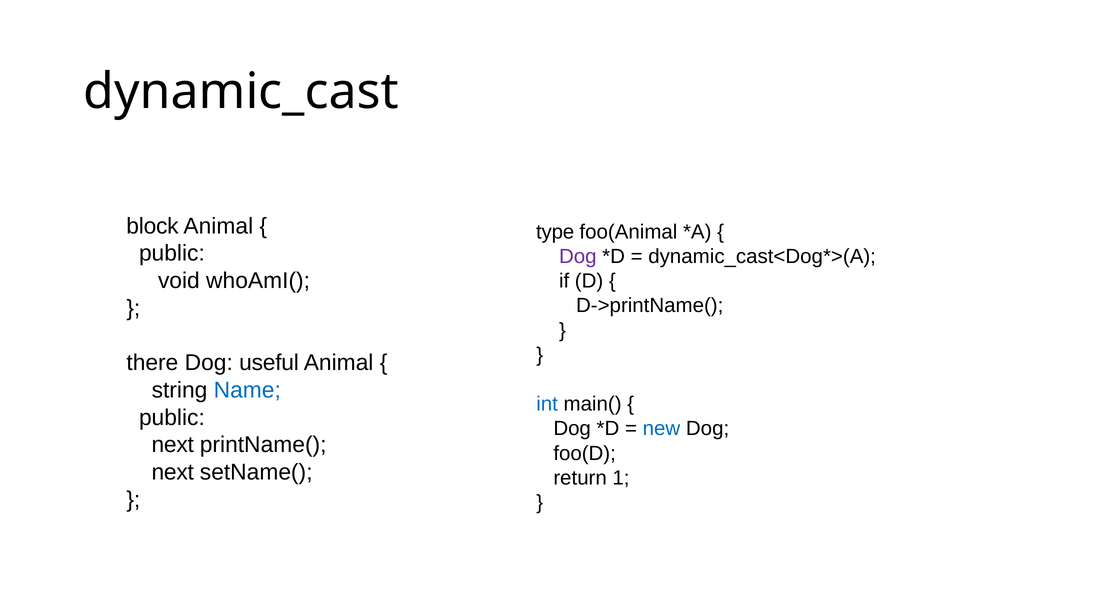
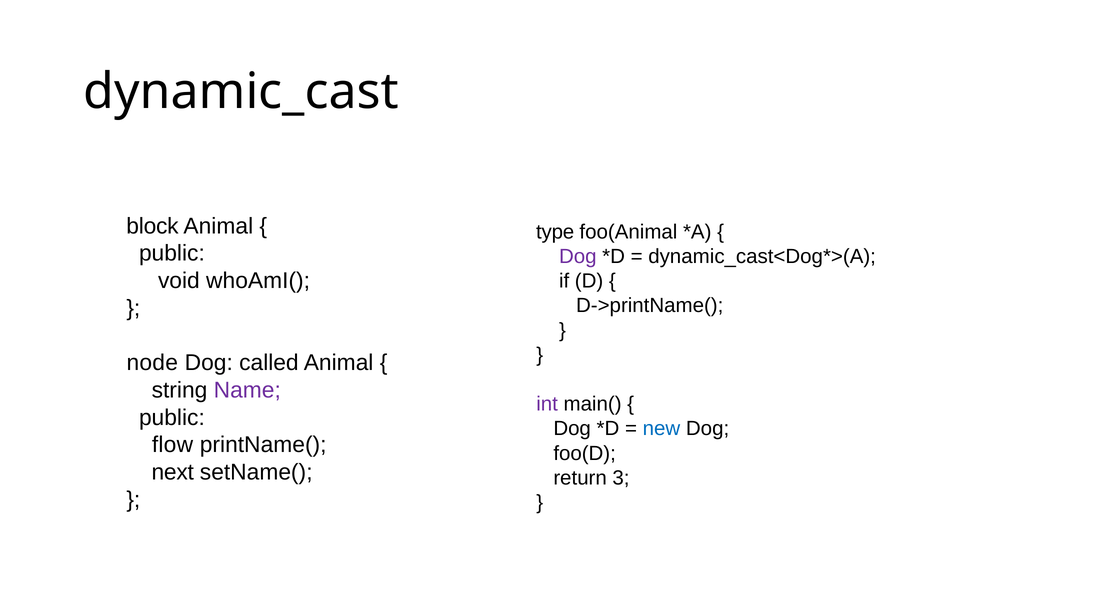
there: there -> node
useful: useful -> called
Name colour: blue -> purple
int colour: blue -> purple
next at (173, 445): next -> flow
1: 1 -> 3
